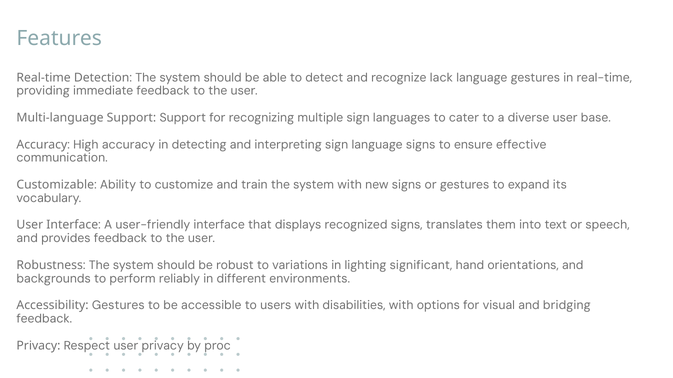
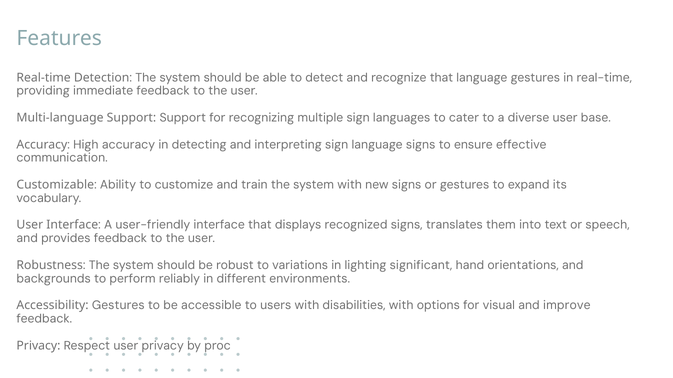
recognize lack: lack -> that
bridging: bridging -> improve
